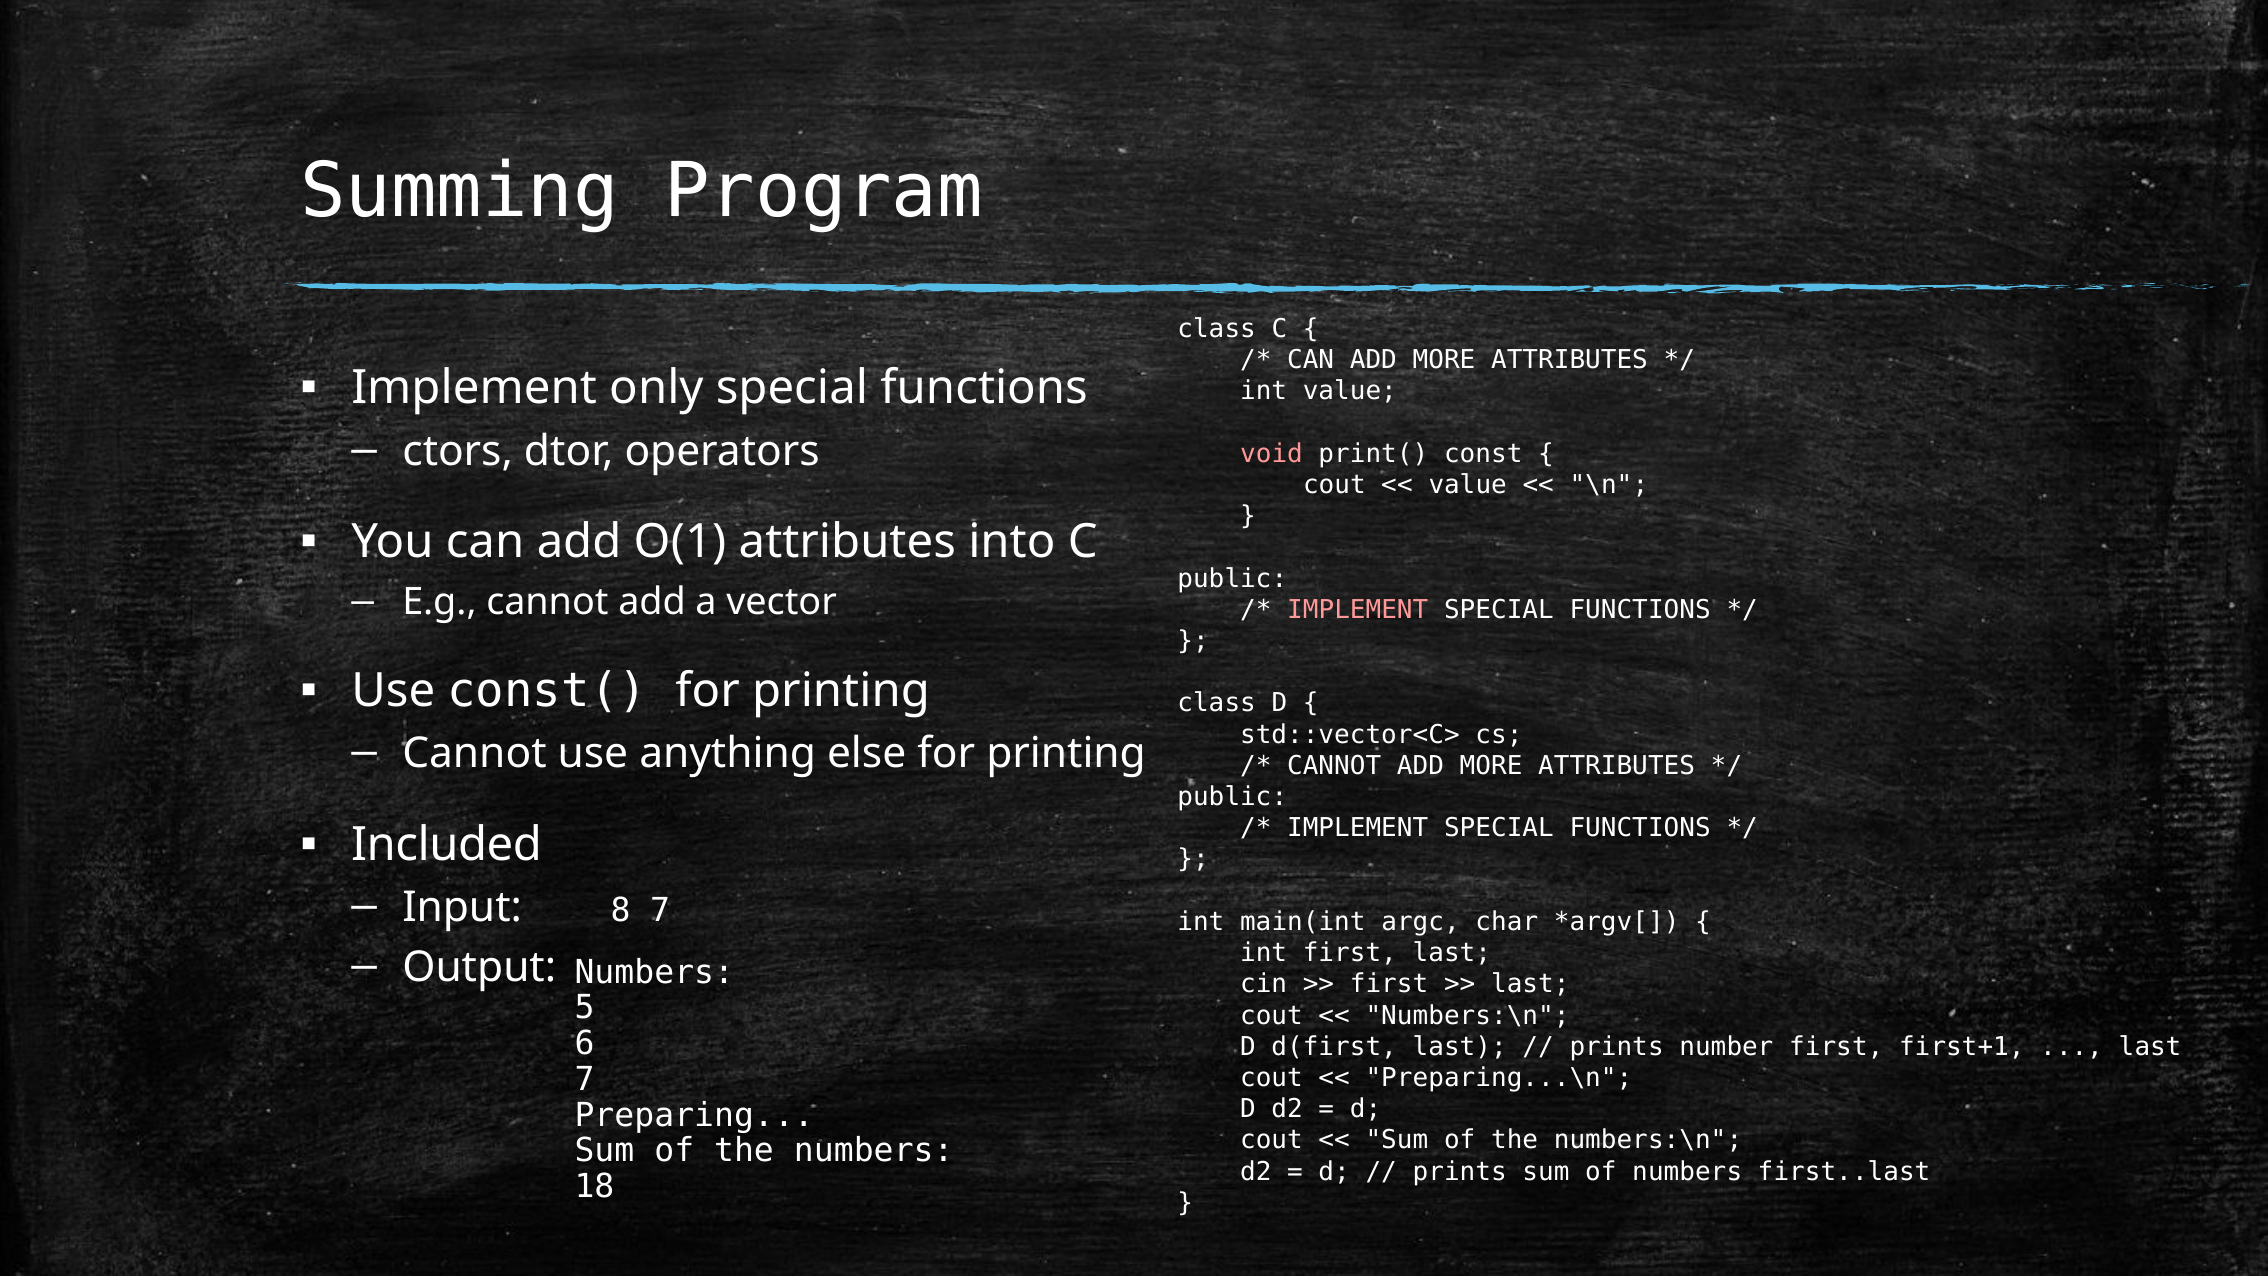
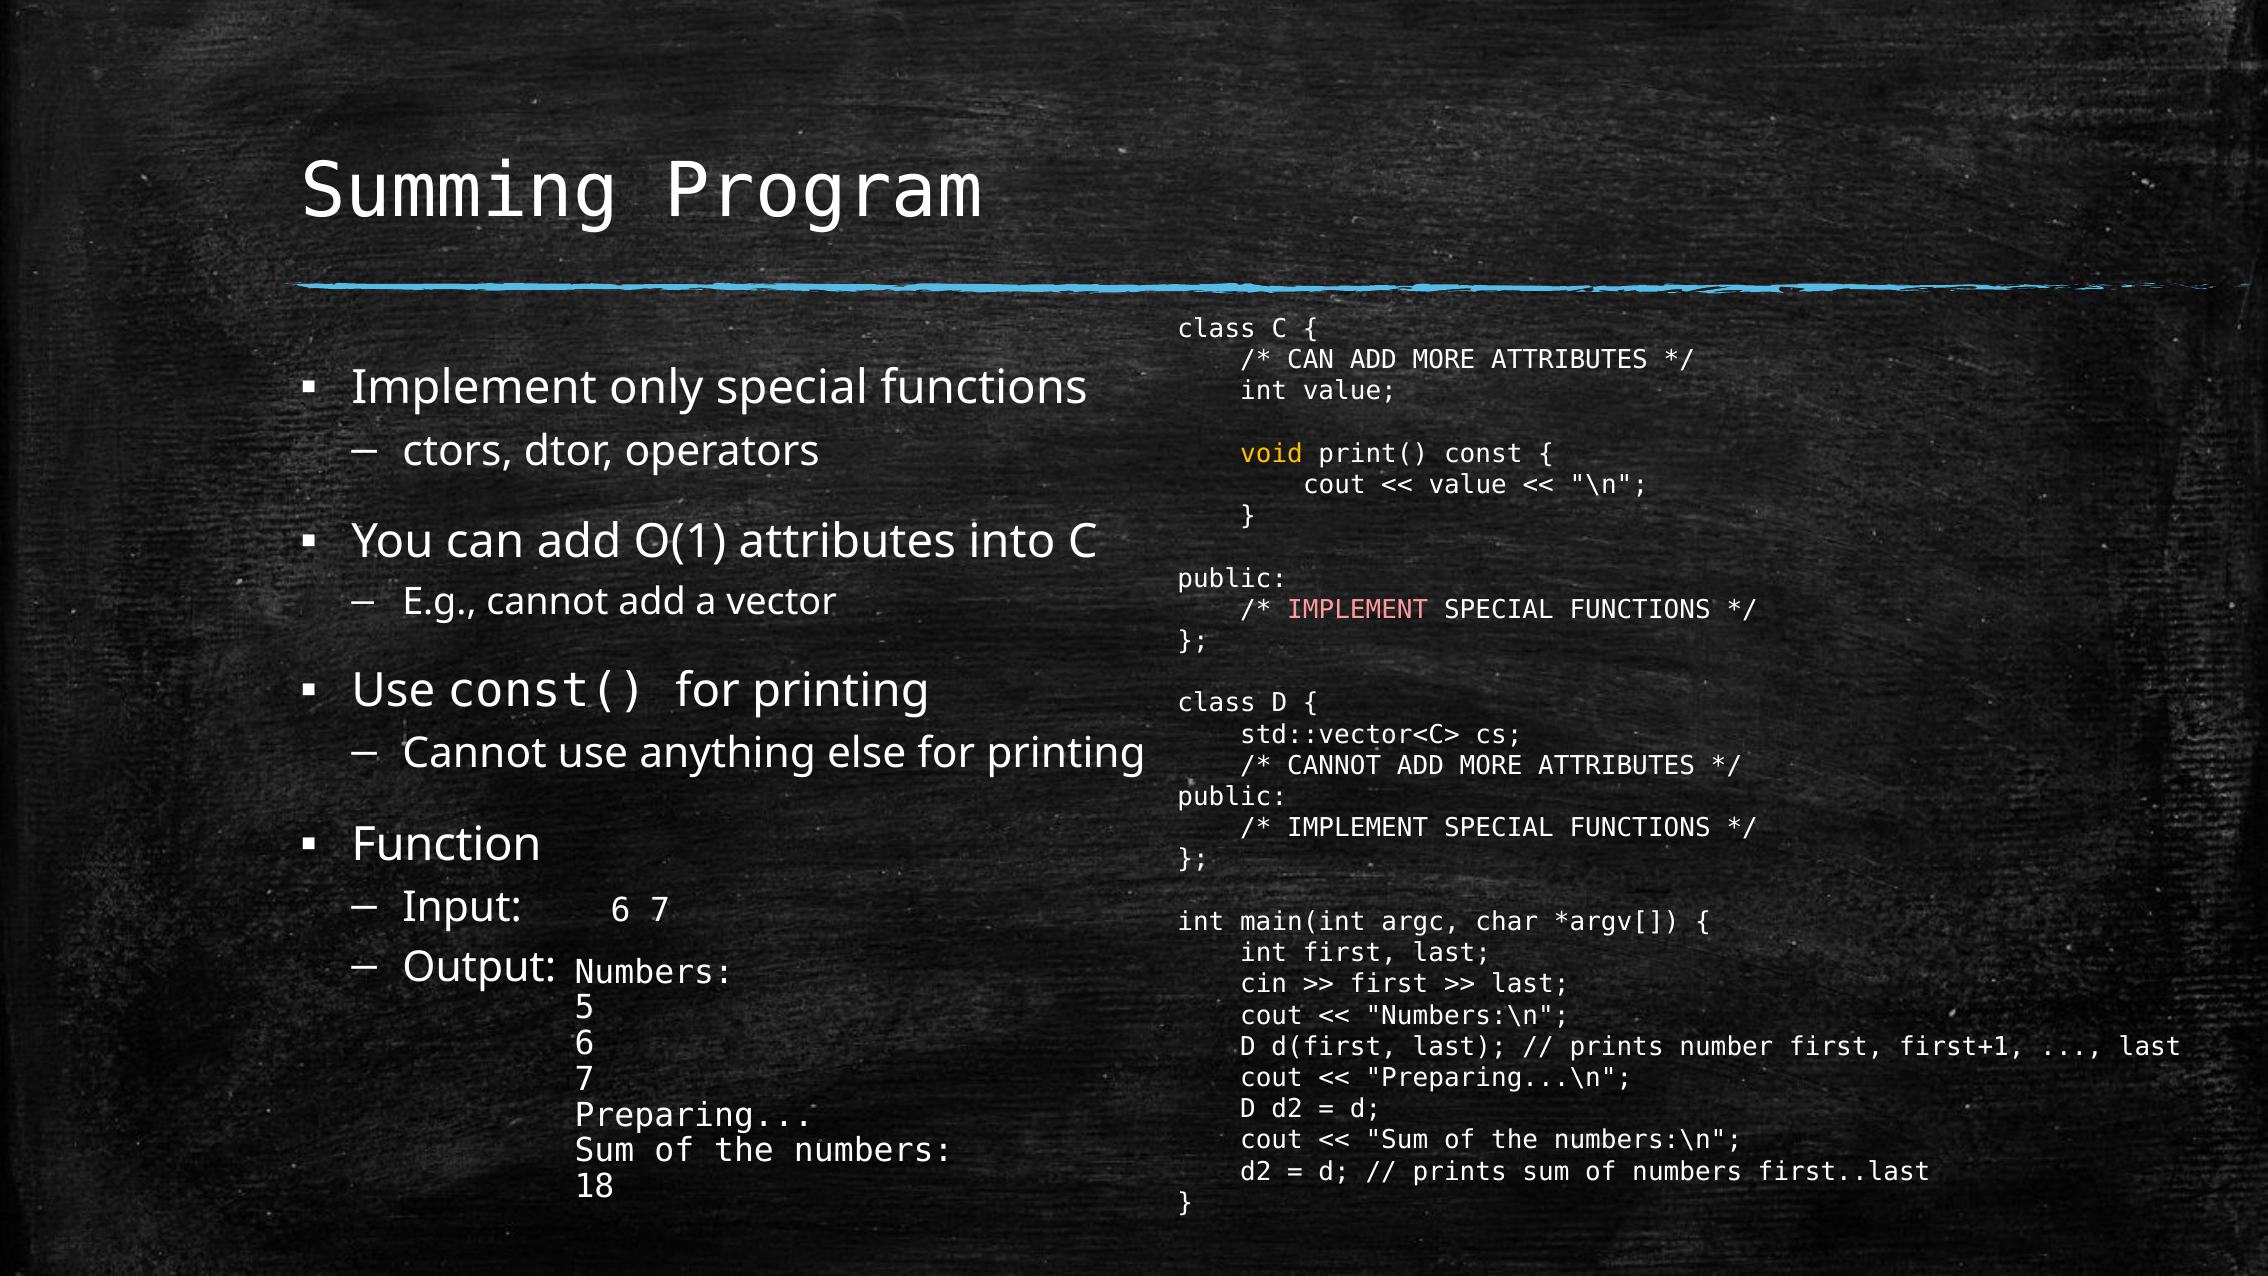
void colour: pink -> yellow
Included: Included -> Function
Input 8: 8 -> 6
